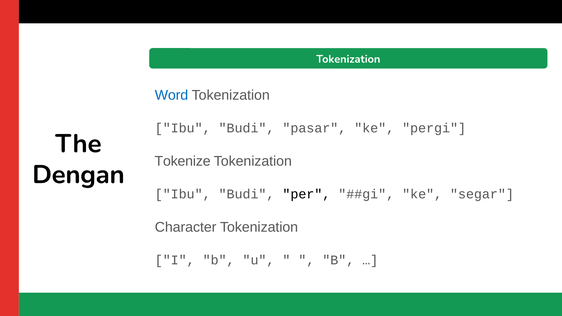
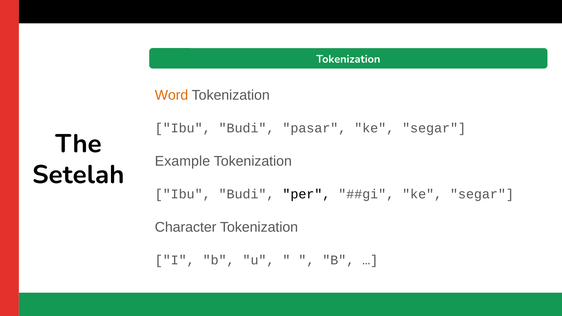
Word colour: blue -> orange
pergi at (434, 128): pergi -> segar
Tokenize: Tokenize -> Example
Dengan: Dengan -> Setelah
